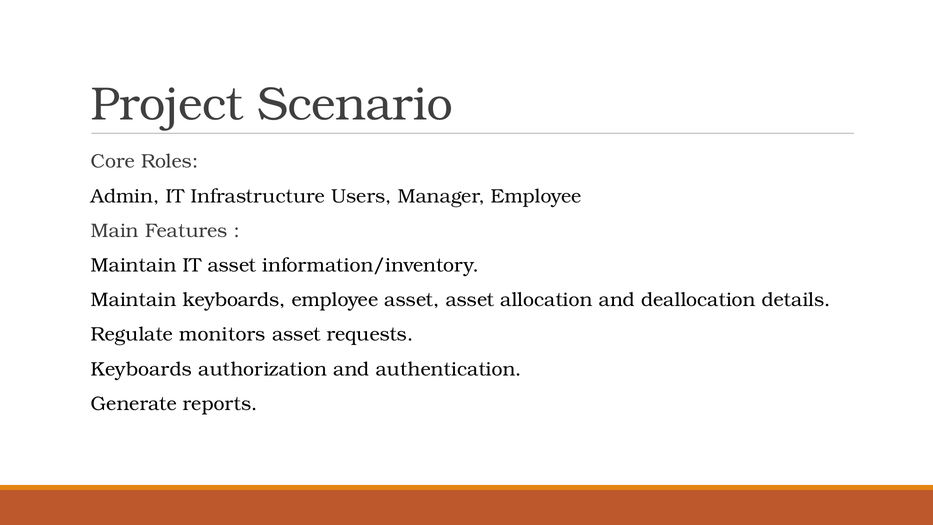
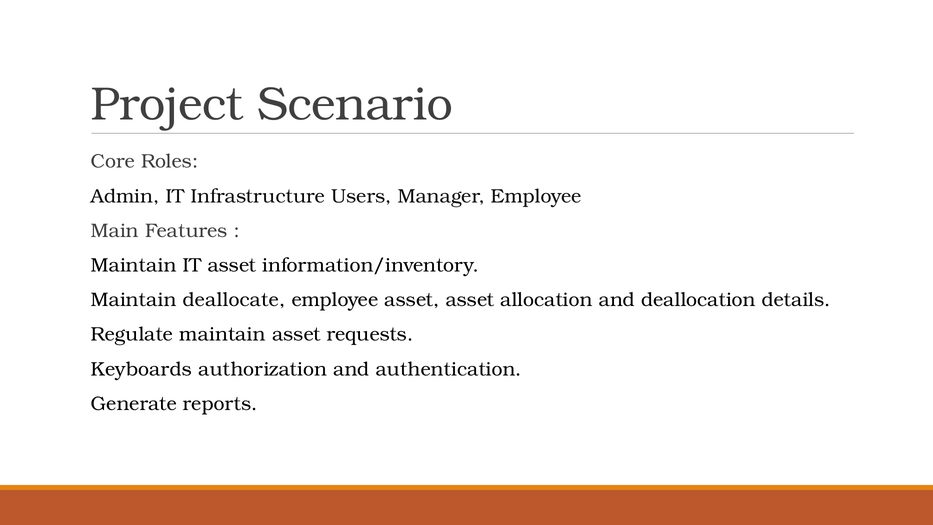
Maintain keyboards: keyboards -> deallocate
Regulate monitors: monitors -> maintain
